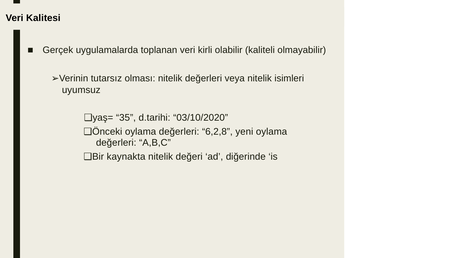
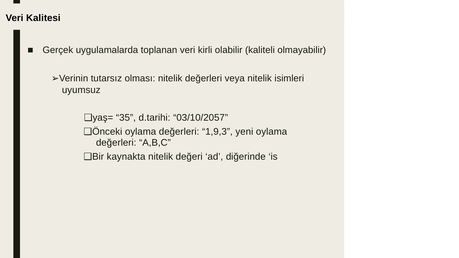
03/10/2020: 03/10/2020 -> 03/10/2057
6,2,8: 6,2,8 -> 1,9,3
